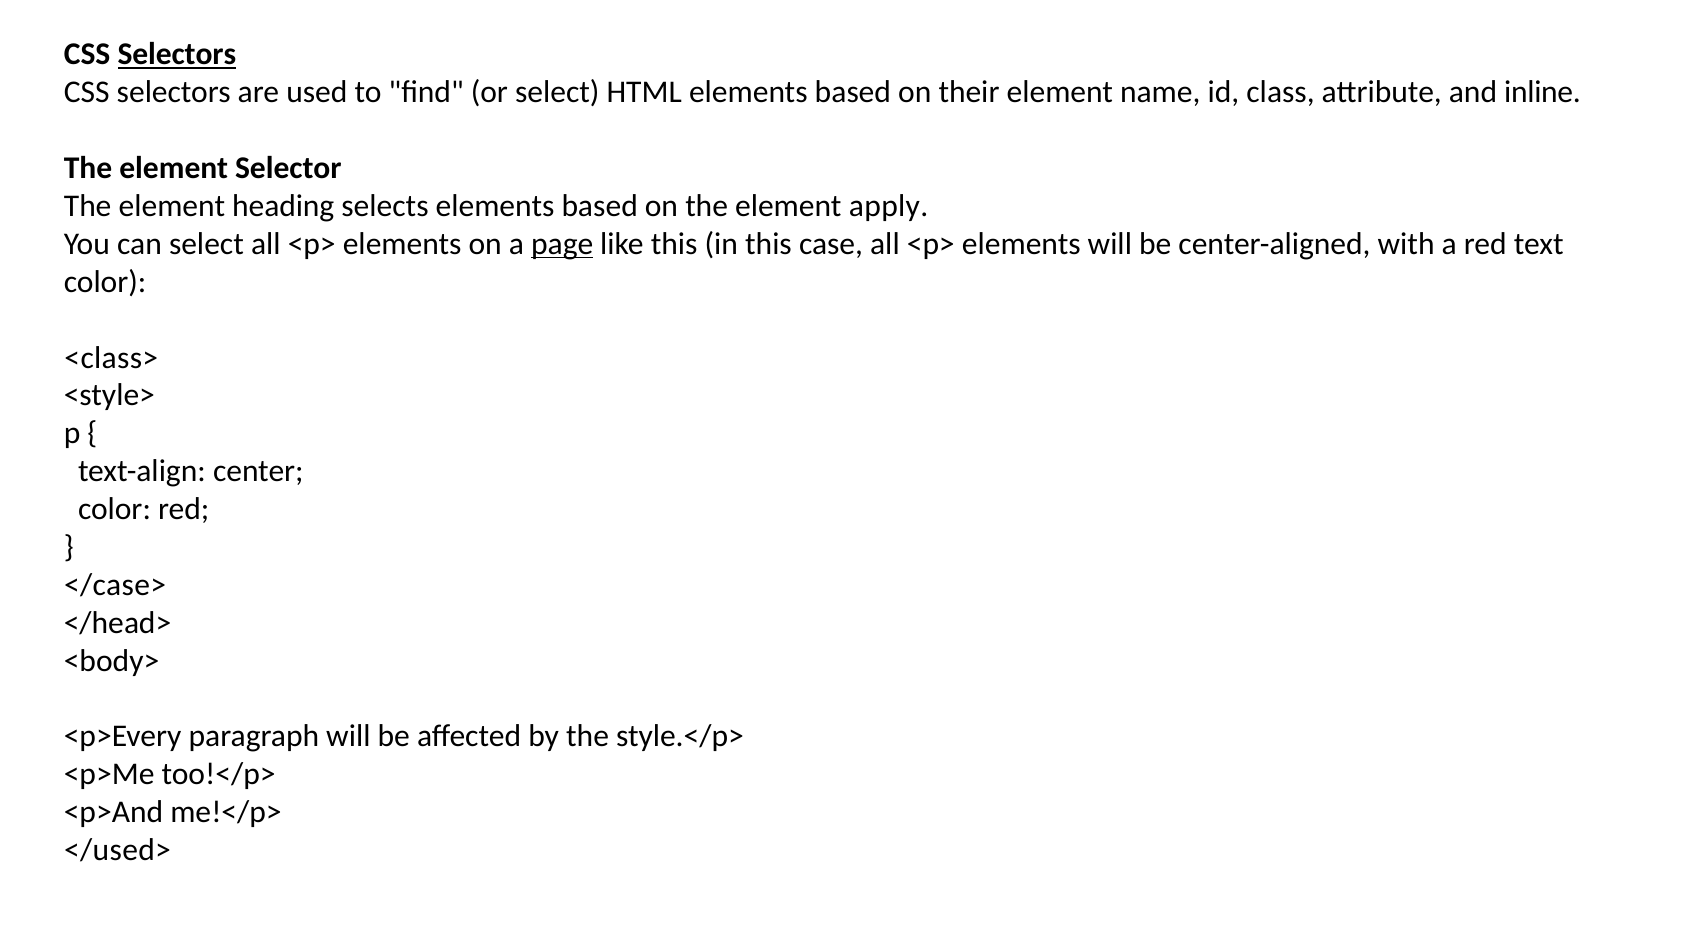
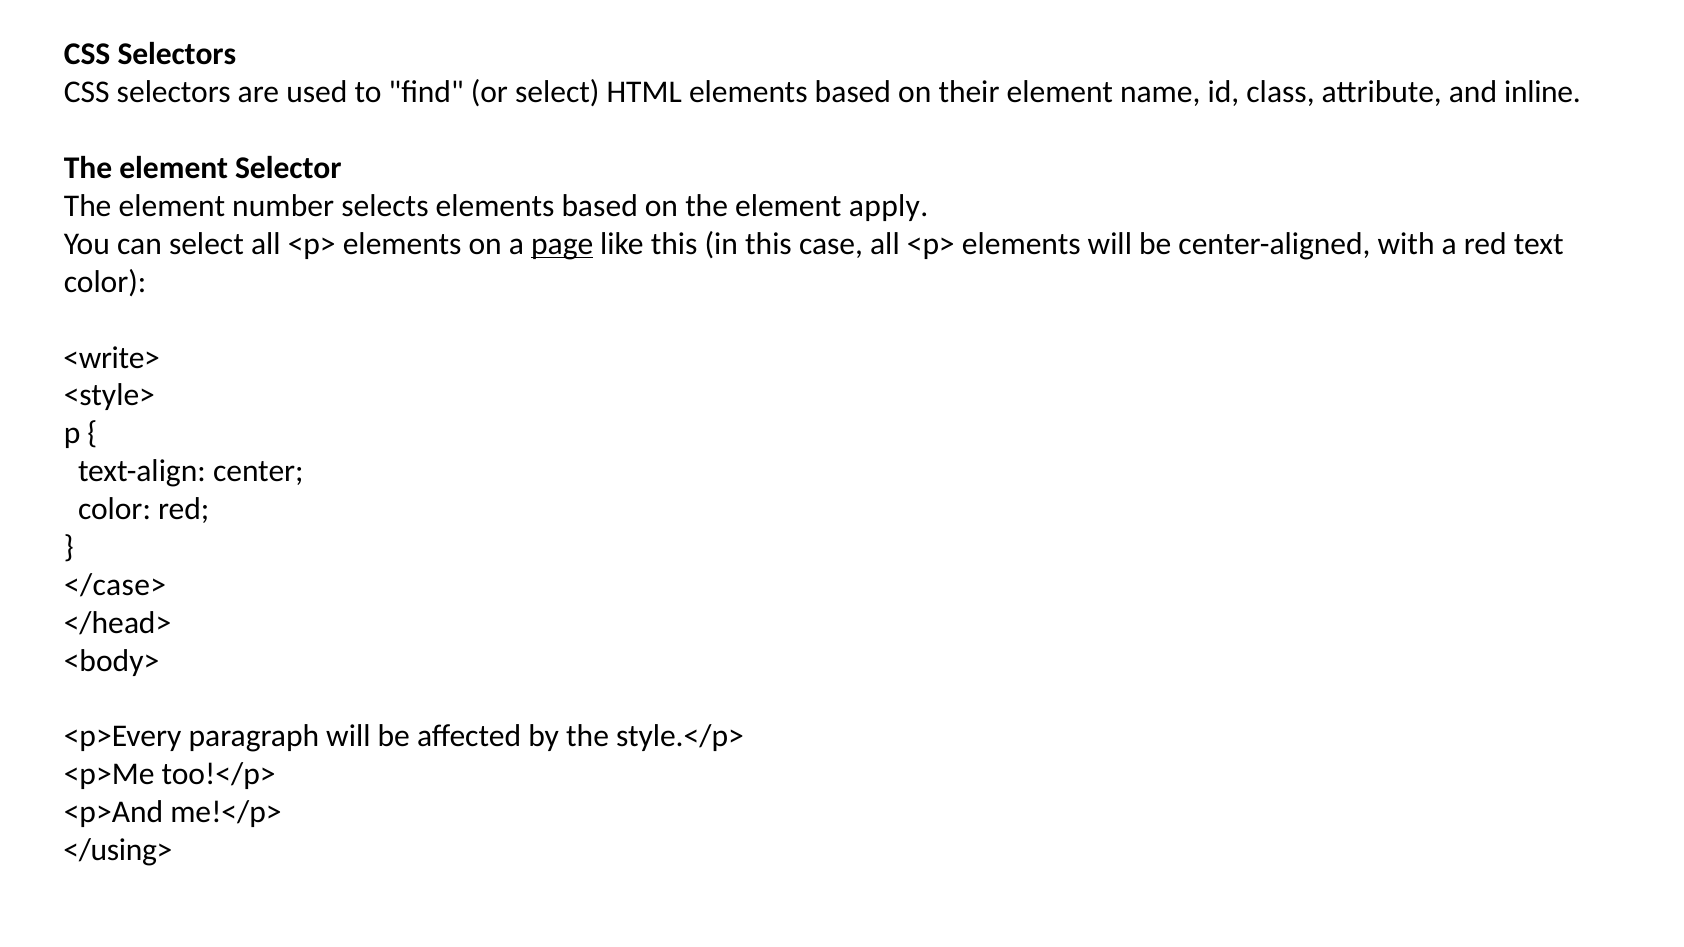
Selectors at (177, 55) underline: present -> none
heading: heading -> number
<class>: <class> -> <write>
</used>: </used> -> </using>
